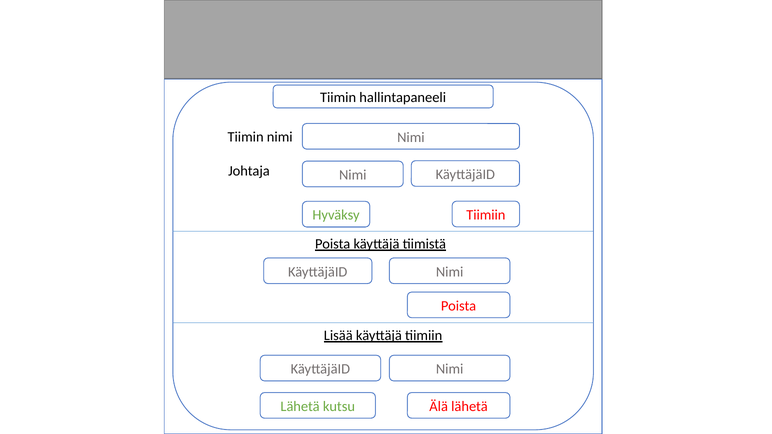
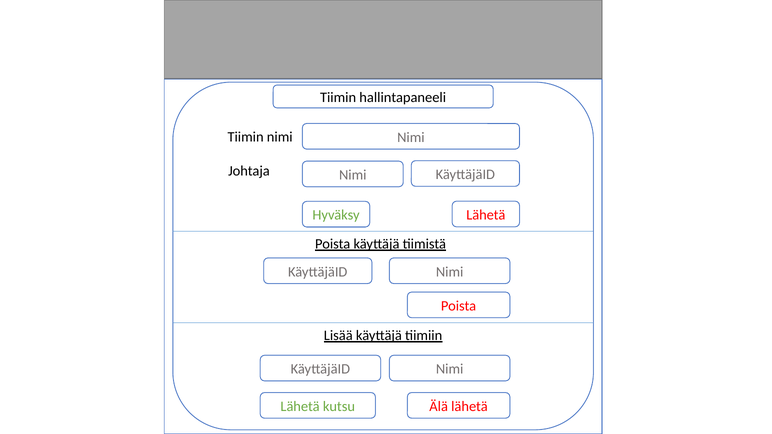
Hyväksy Tiimiin: Tiimiin -> Lähetä
